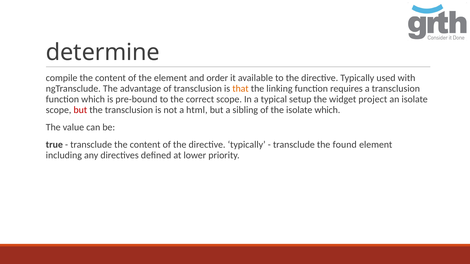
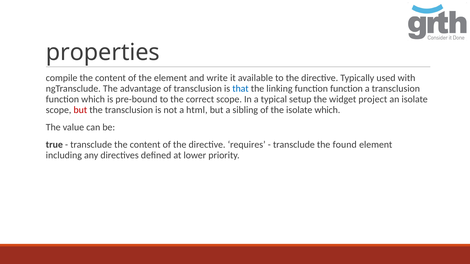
determine: determine -> properties
order: order -> write
that colour: orange -> blue
function requires: requires -> function
of the directive typically: typically -> requires
